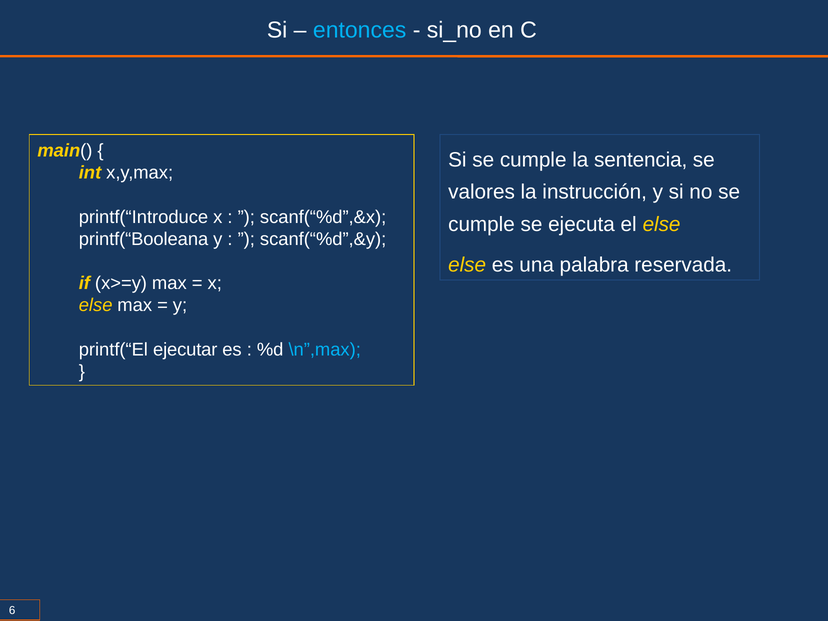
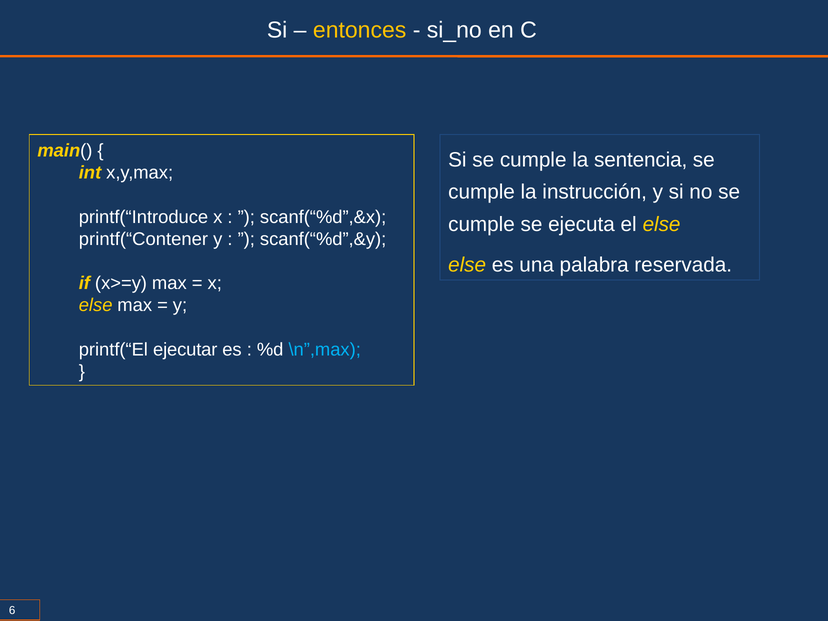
entonces colour: light blue -> yellow
valores at (482, 192): valores -> cumple
printf(“Booleana: printf(“Booleana -> printf(“Contener
